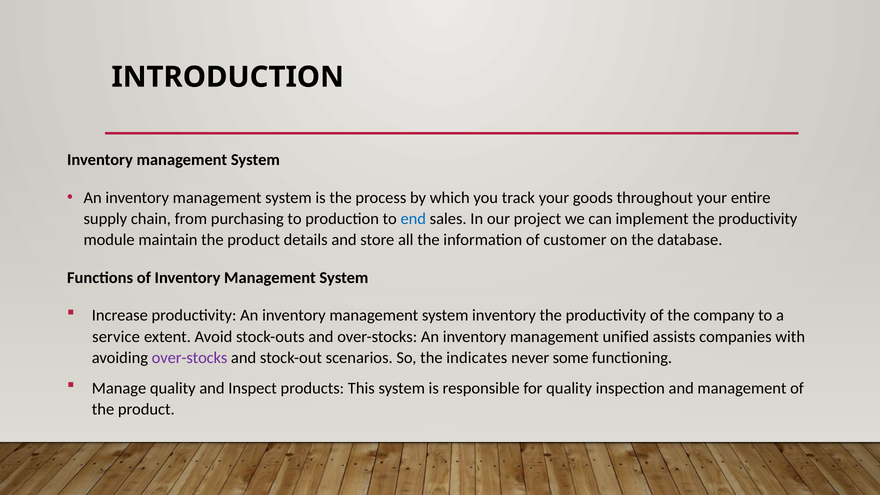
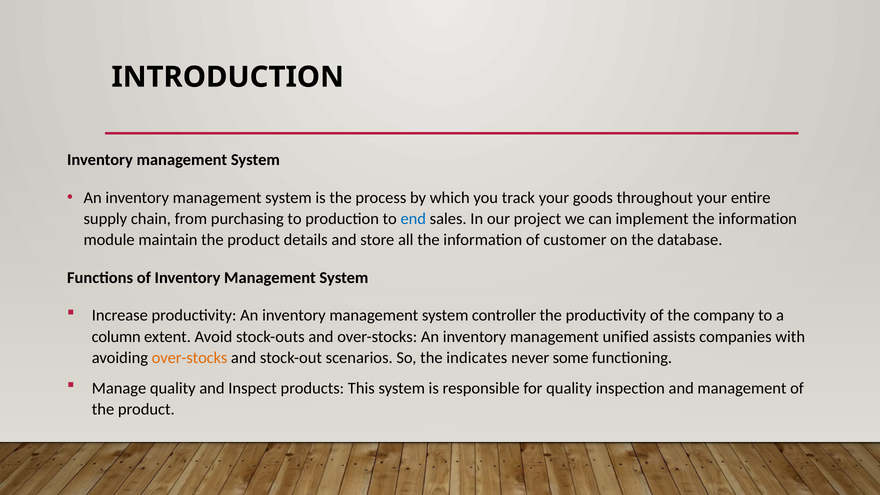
implement the productivity: productivity -> information
system inventory: inventory -> controller
service: service -> column
over-stocks at (190, 358) colour: purple -> orange
